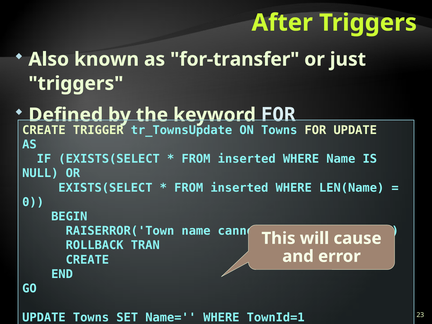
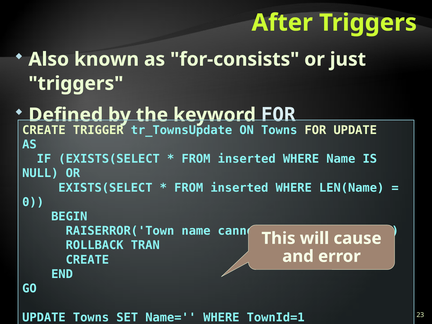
for-transfer: for-transfer -> for-consists
